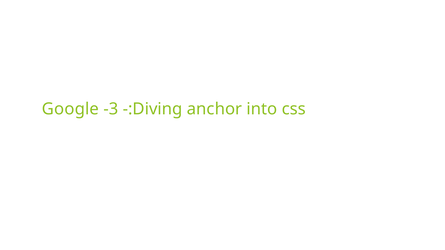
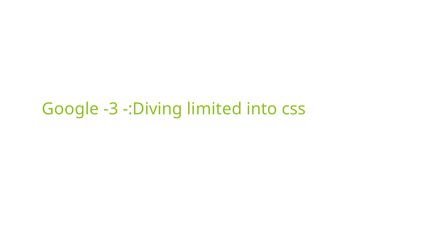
anchor: anchor -> limited
